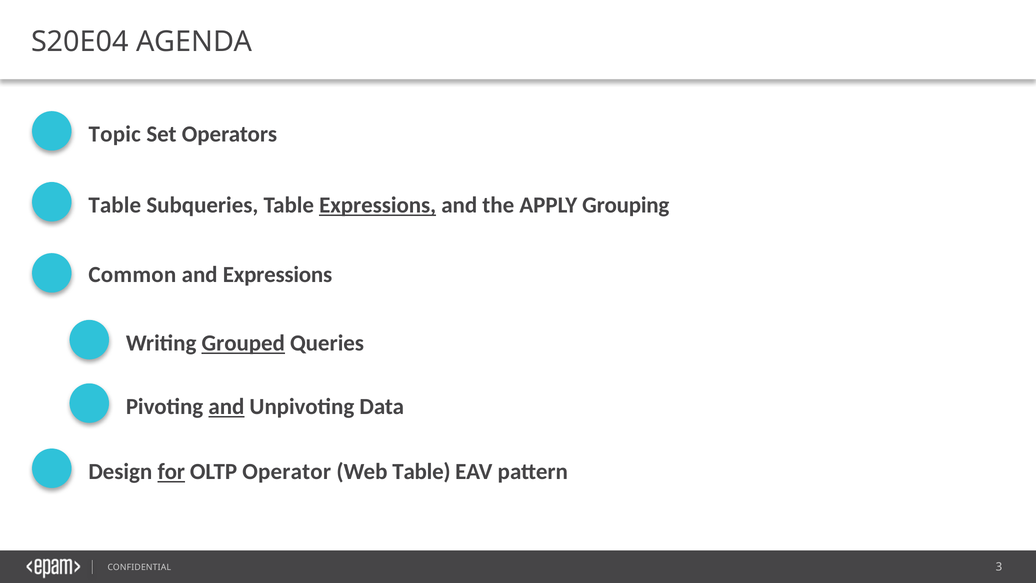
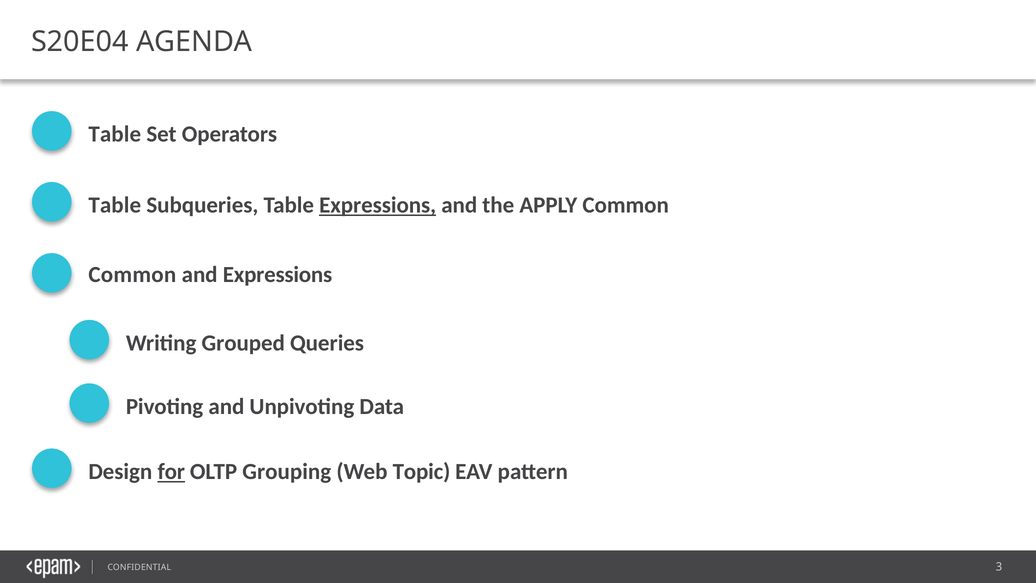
Topic at (115, 134): Topic -> Table
APPLY Grouping: Grouping -> Common
Grouped underline: present -> none
and at (226, 407) underline: present -> none
Operator: Operator -> Grouping
Web Table: Table -> Topic
